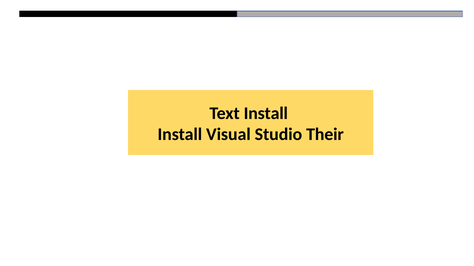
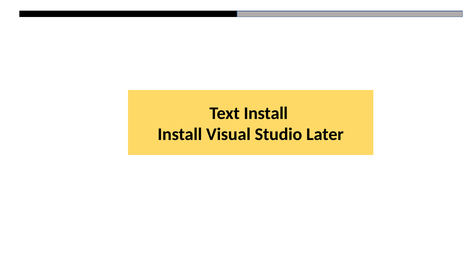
Their: Their -> Later
